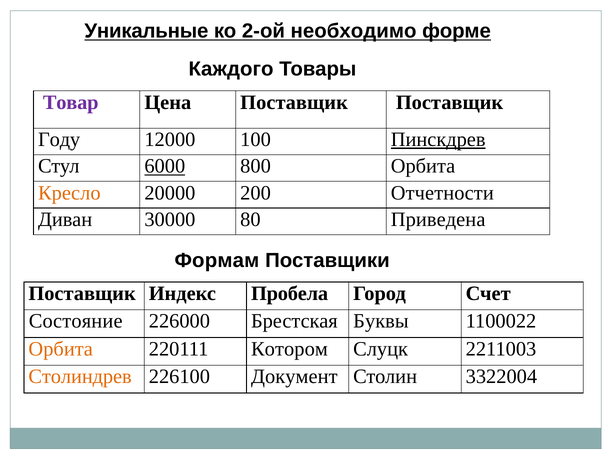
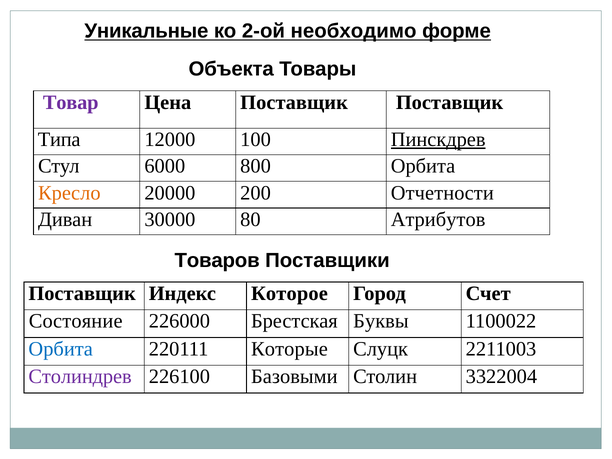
Каждого: Каждого -> Объекта
Году: Году -> Типа
6000 underline: present -> none
Приведена: Приведена -> Атрибутов
Формам: Формам -> Товаров
Пробела: Пробела -> Которое
Орбита at (61, 349) colour: orange -> blue
Котором: Котором -> Которые
Столиндрев colour: orange -> purple
Документ: Документ -> Базовыми
